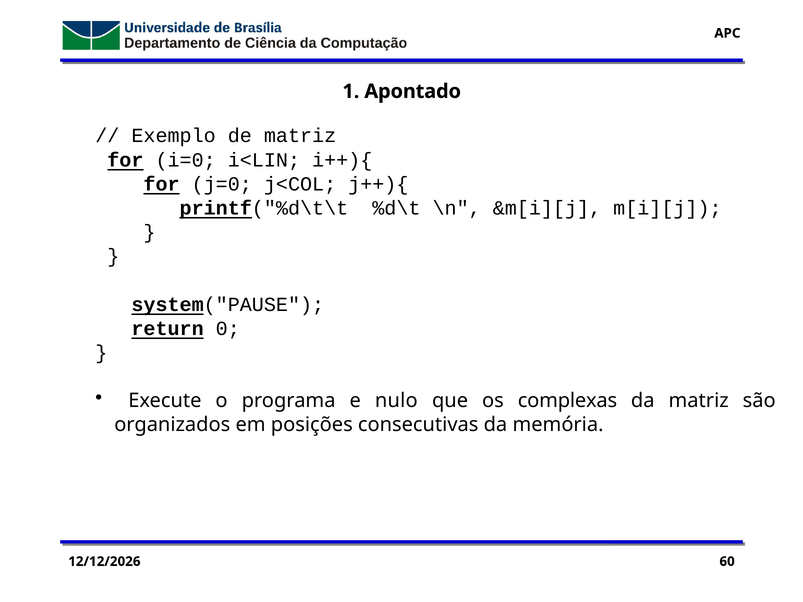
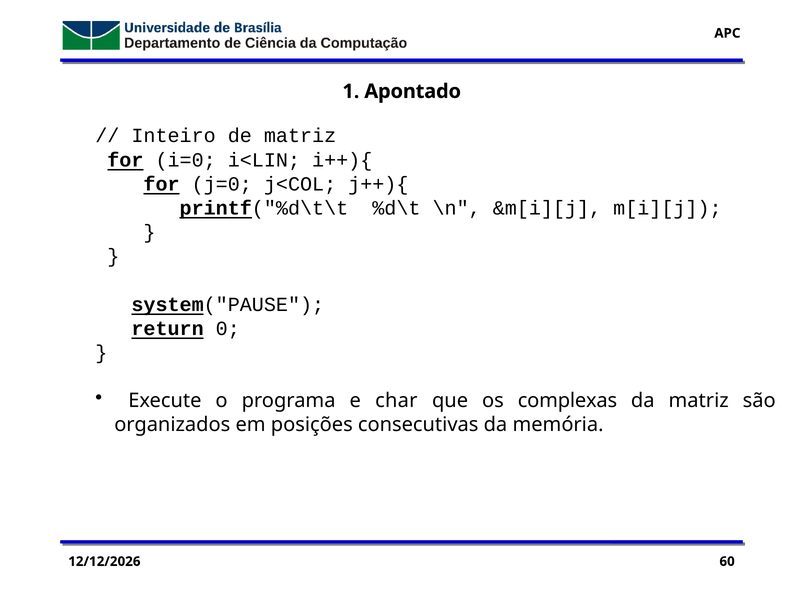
Exemplo: Exemplo -> Inteiro
nulo: nulo -> char
